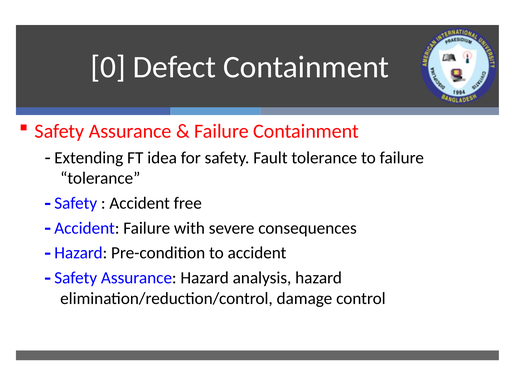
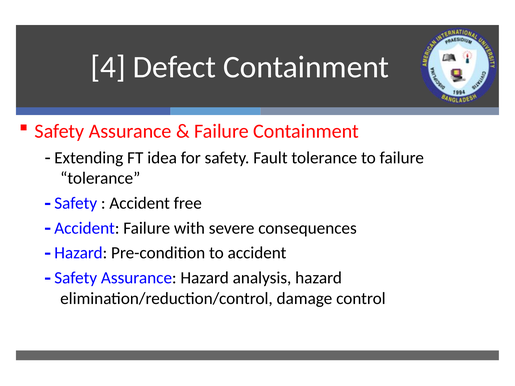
0: 0 -> 4
